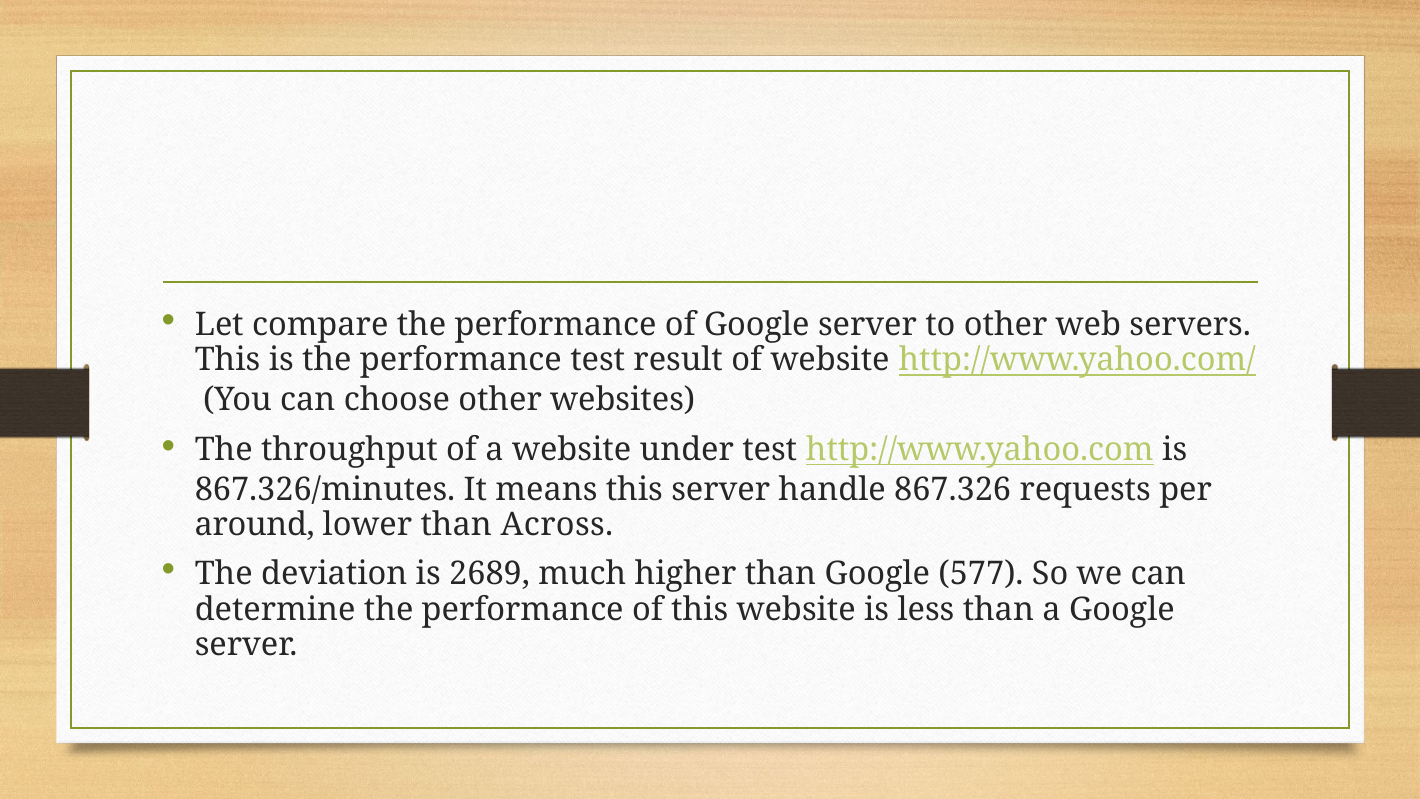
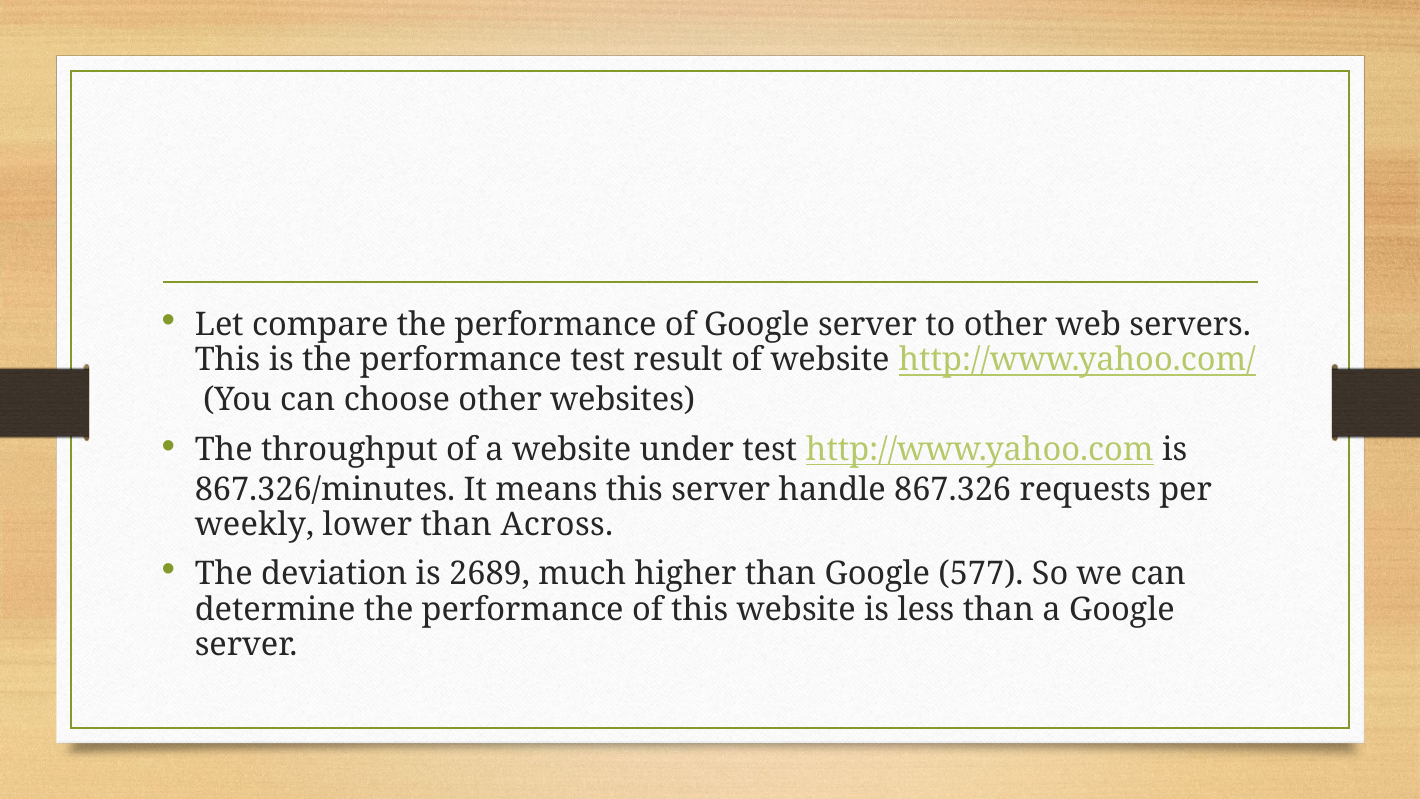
around: around -> weekly
